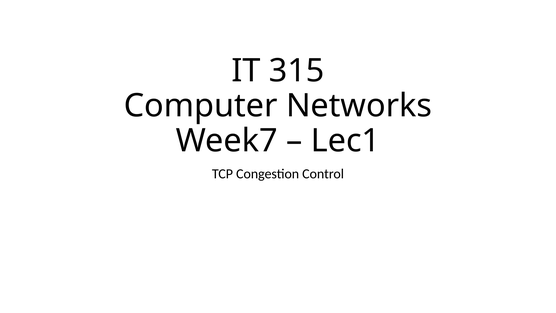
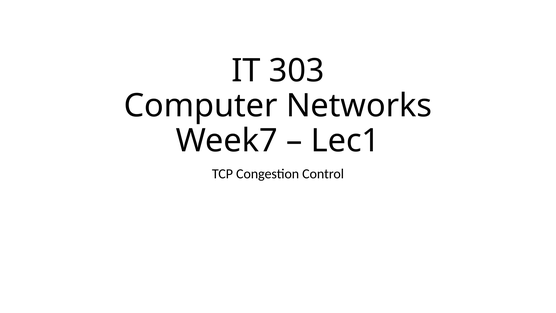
315: 315 -> 303
